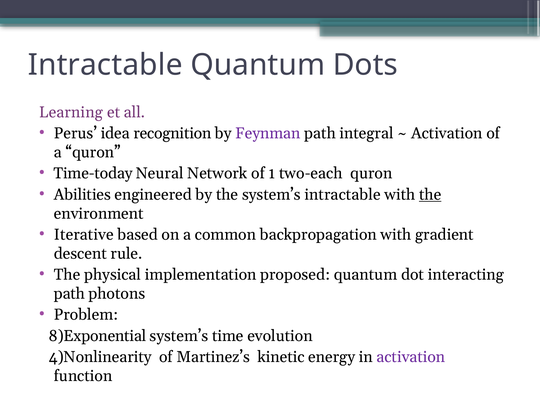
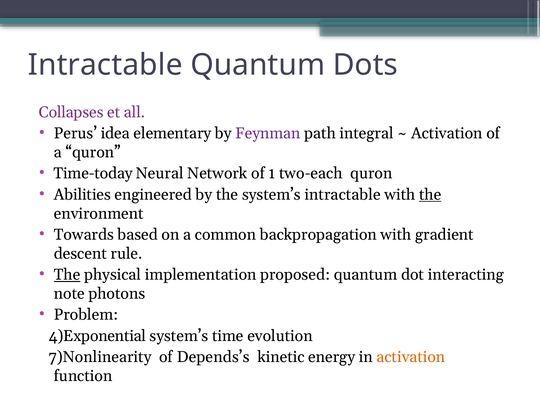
Learning: Learning -> Collapses
recognition: recognition -> elementary
Iterative: Iterative -> Towards
The at (67, 275) underline: none -> present
path at (69, 294): path -> note
8)Exponential: 8)Exponential -> 4)Exponential
4)Nonlinearity: 4)Nonlinearity -> 7)Nonlinearity
Martinez’s: Martinez’s -> Depends’s
activation at (411, 357) colour: purple -> orange
